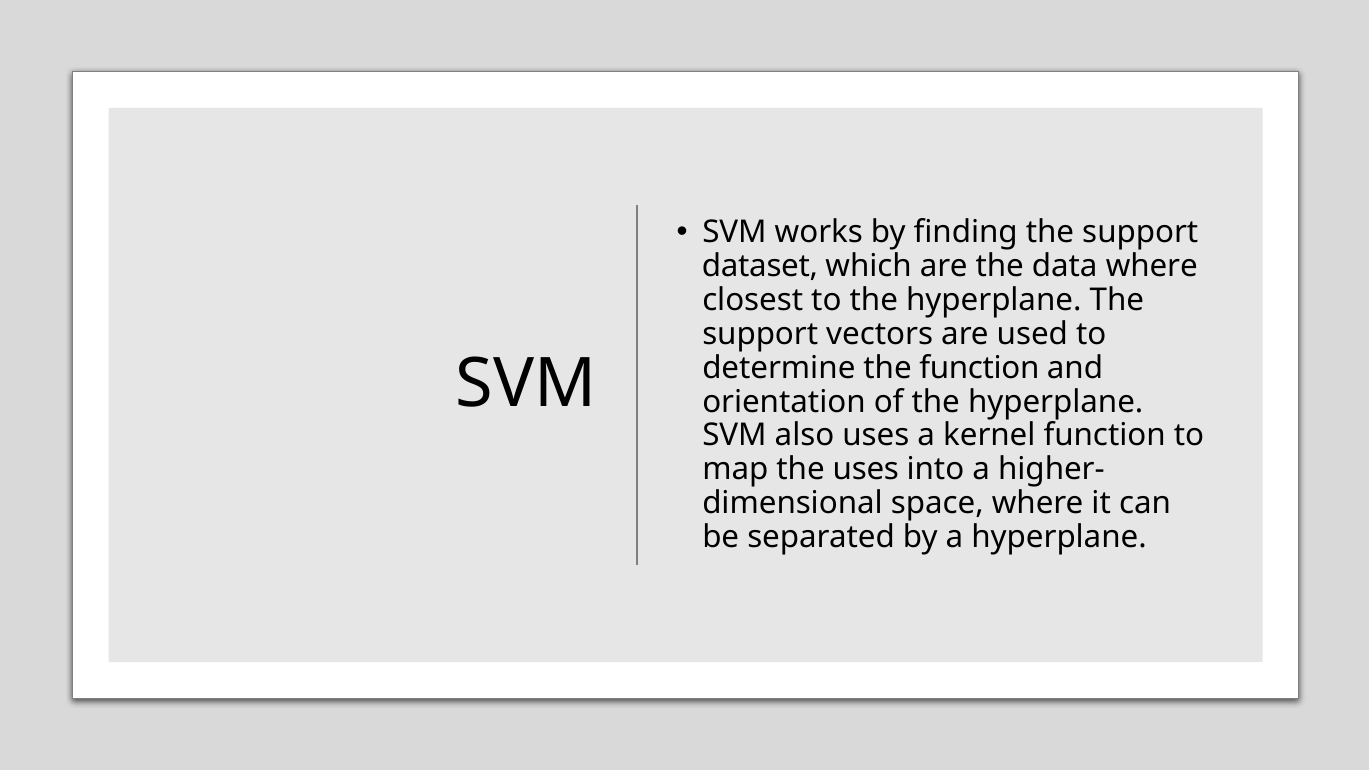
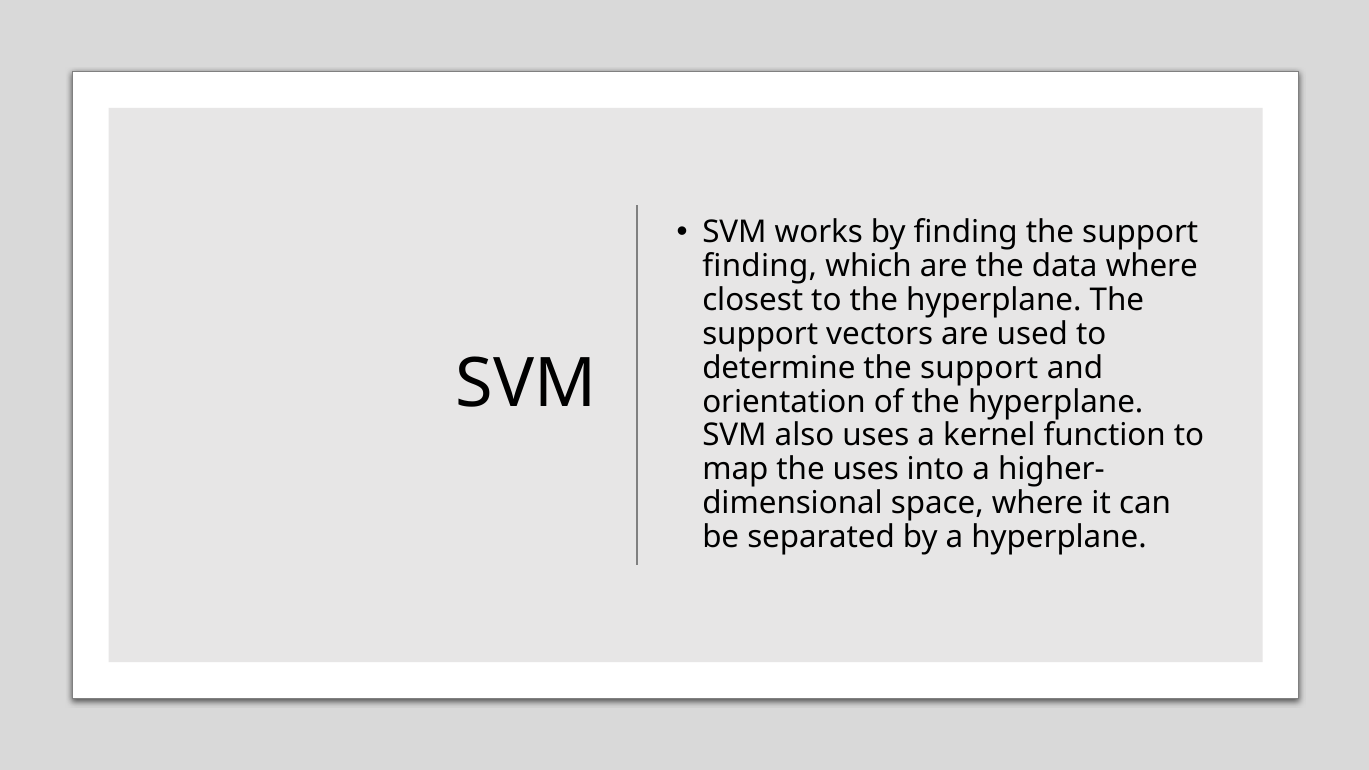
dataset at (760, 266): dataset -> finding
determine the function: function -> support
